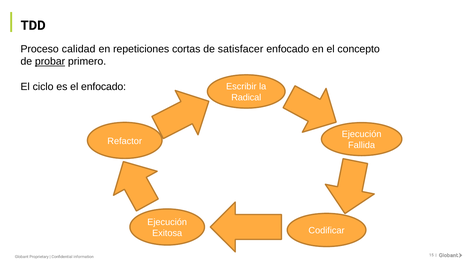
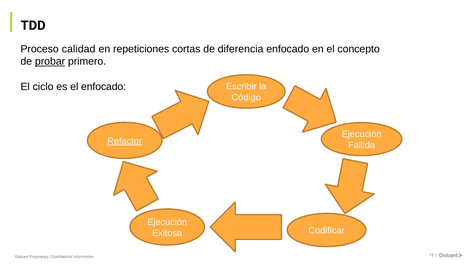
satisfacer: satisfacer -> diferencia
Radical: Radical -> Código
Refactor underline: none -> present
